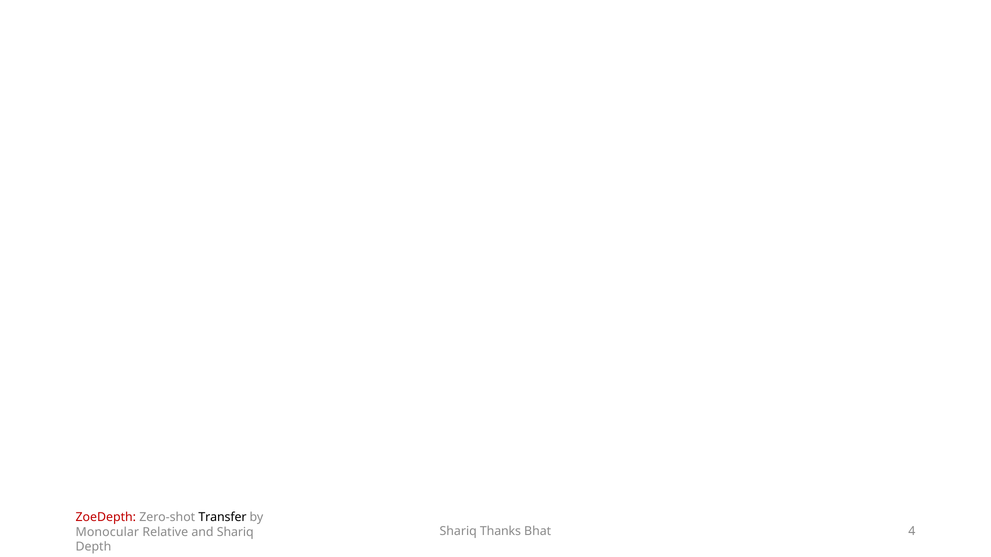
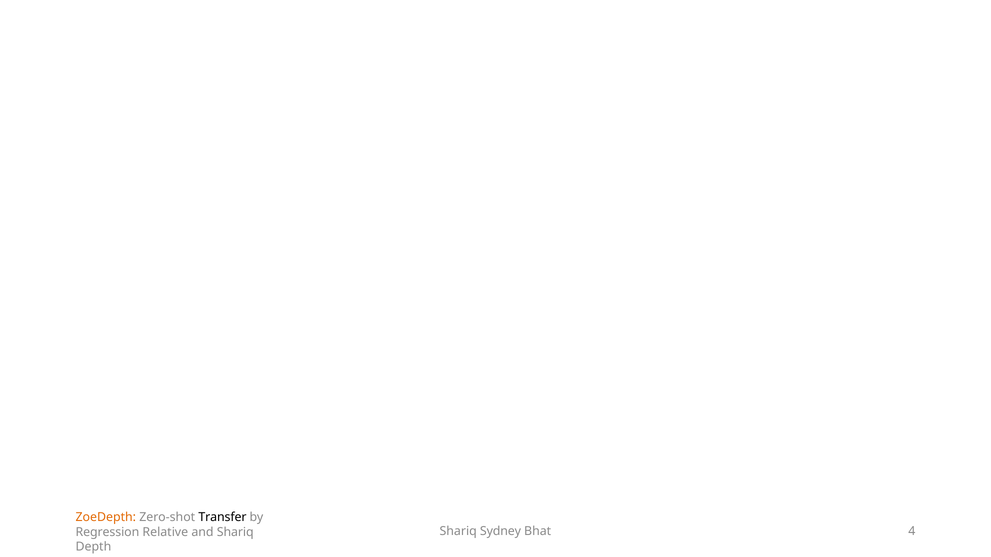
ZoeDepth colour: red -> orange
Thanks: Thanks -> Sydney
Monocular: Monocular -> Regression
